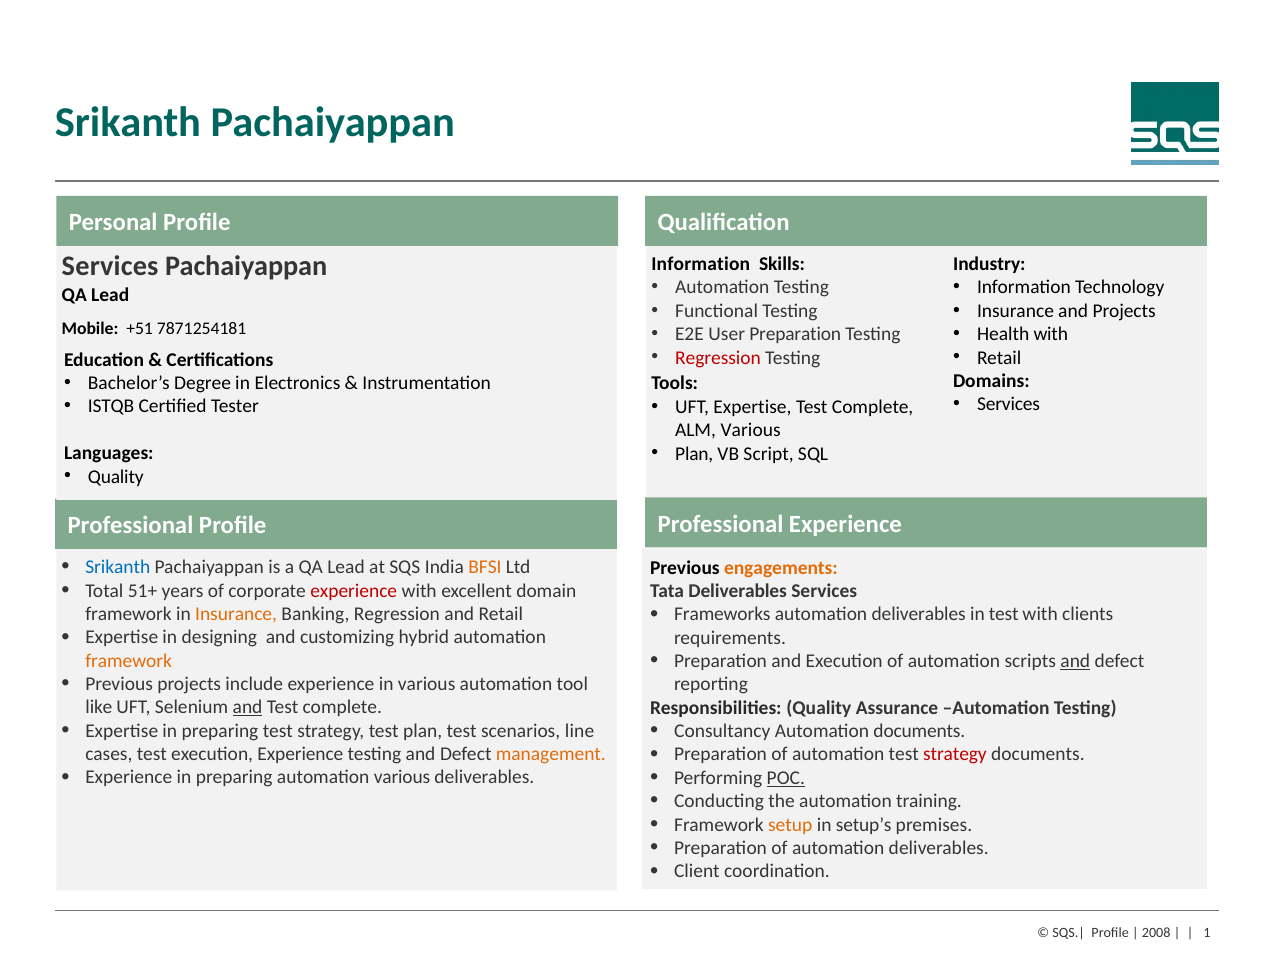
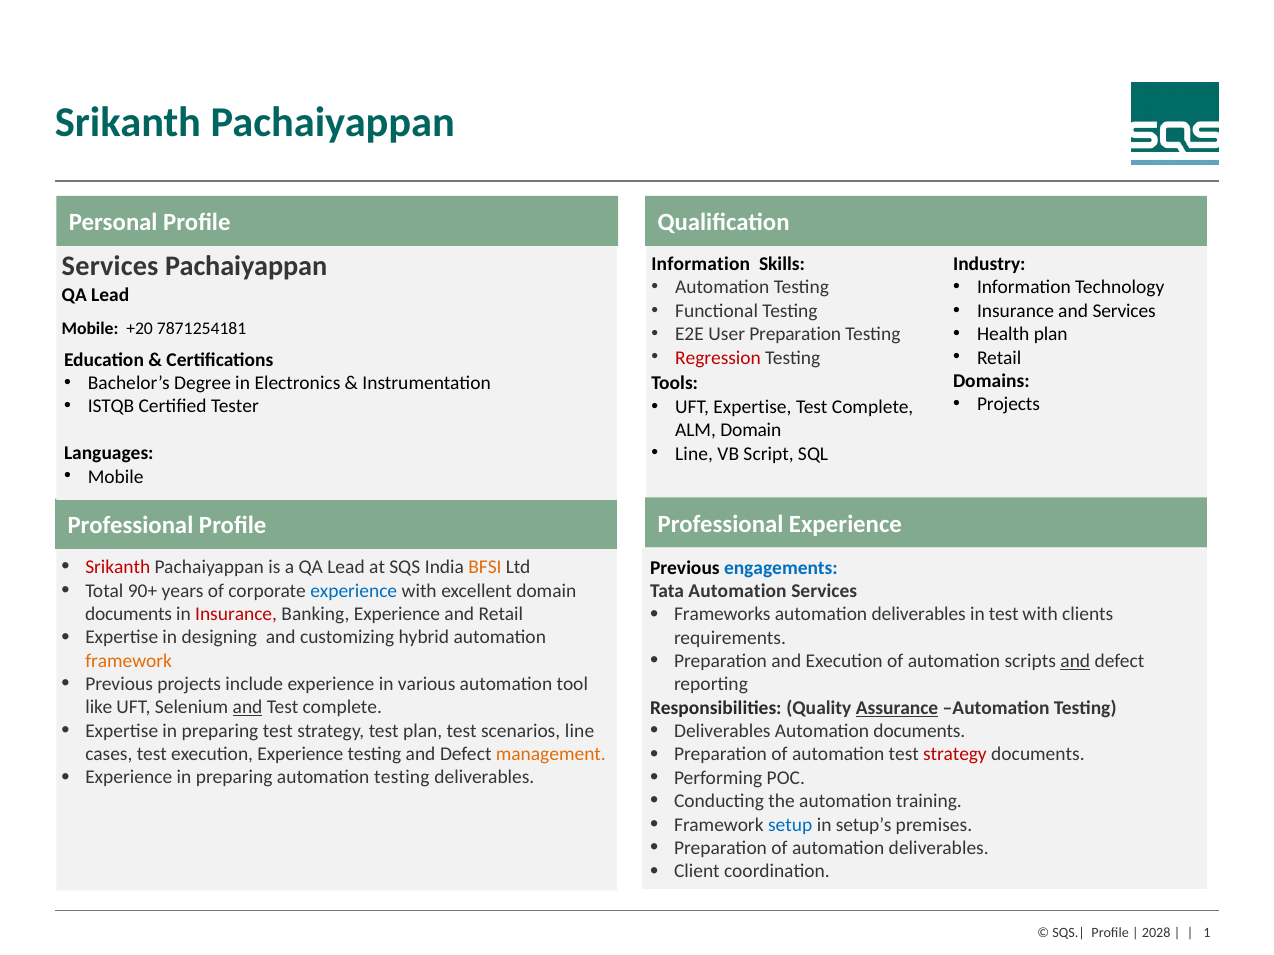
and Projects: Projects -> Services
+51: +51 -> +20
Health with: with -> plan
Services at (1008, 405): Services -> Projects
ALM Various: Various -> Domain
Plan at (694, 454): Plan -> Line
Quality at (116, 477): Quality -> Mobile
Srikanth at (118, 568) colour: blue -> red
engagements colour: orange -> blue
51+: 51+ -> 90+
experience at (354, 591) colour: red -> blue
Tata Deliverables: Deliverables -> Automation
framework at (128, 614): framework -> documents
Insurance at (236, 614) colour: orange -> red
Banking Regression: Regression -> Experience
Assurance underline: none -> present
Consultancy at (722, 732): Consultancy -> Deliverables
preparing automation various: various -> testing
POC underline: present -> none
setup colour: orange -> blue
2008: 2008 -> 2028
